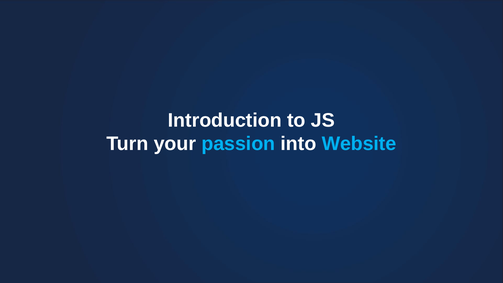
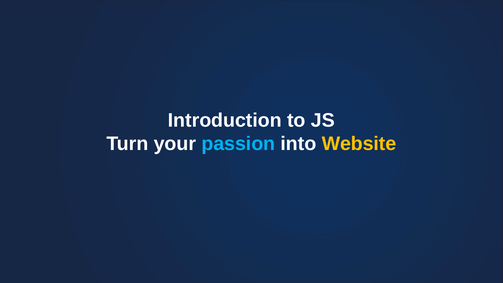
Website colour: light blue -> yellow
